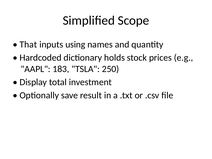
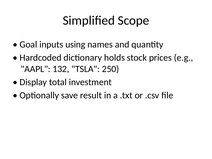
That: That -> Goal
183: 183 -> 132
